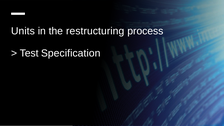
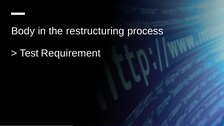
Units: Units -> Body
Specification: Specification -> Requirement
